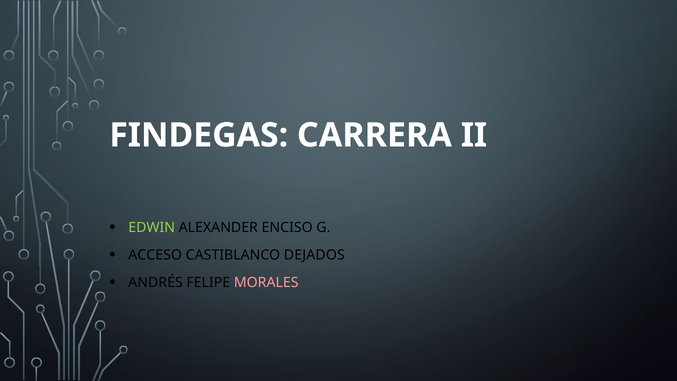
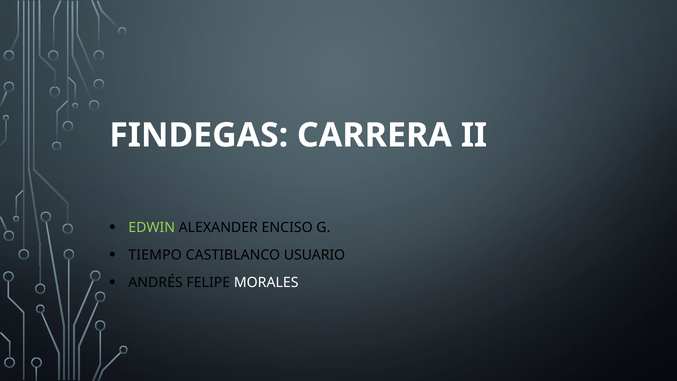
ACCESO: ACCESO -> TIEMPO
DEJADOS: DEJADOS -> USUARIO
MORALES colour: pink -> white
